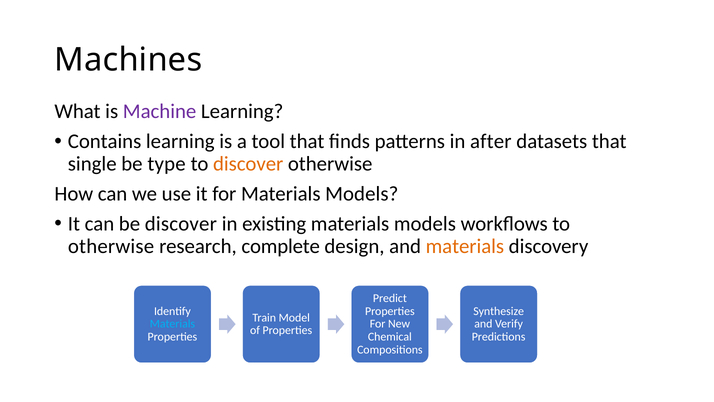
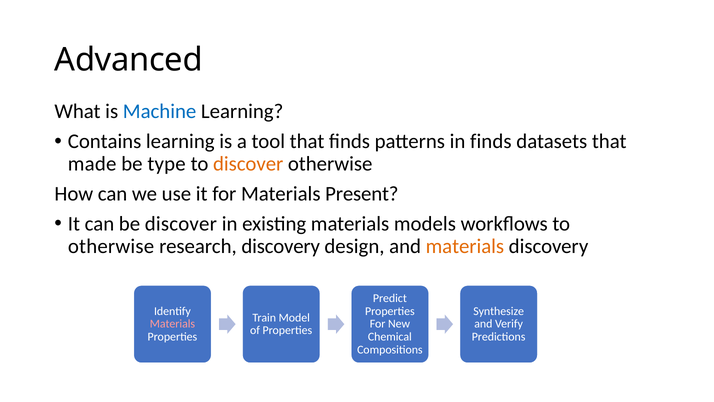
Machines: Machines -> Advanced
Machine colour: purple -> blue
in after: after -> finds
single: single -> made
for Materials Models: Models -> Present
research complete: complete -> discovery
Materials at (172, 324) colour: light blue -> pink
